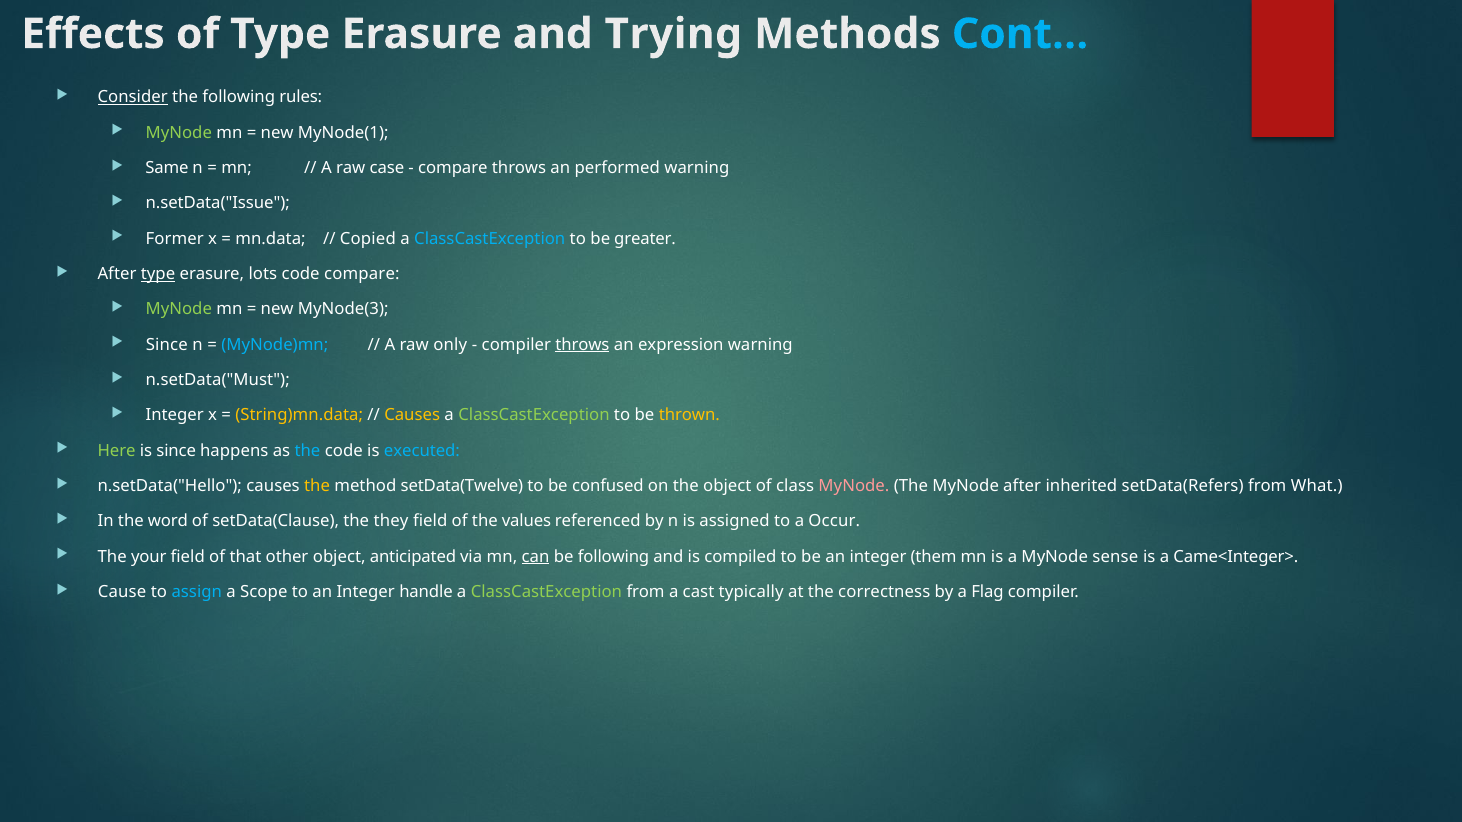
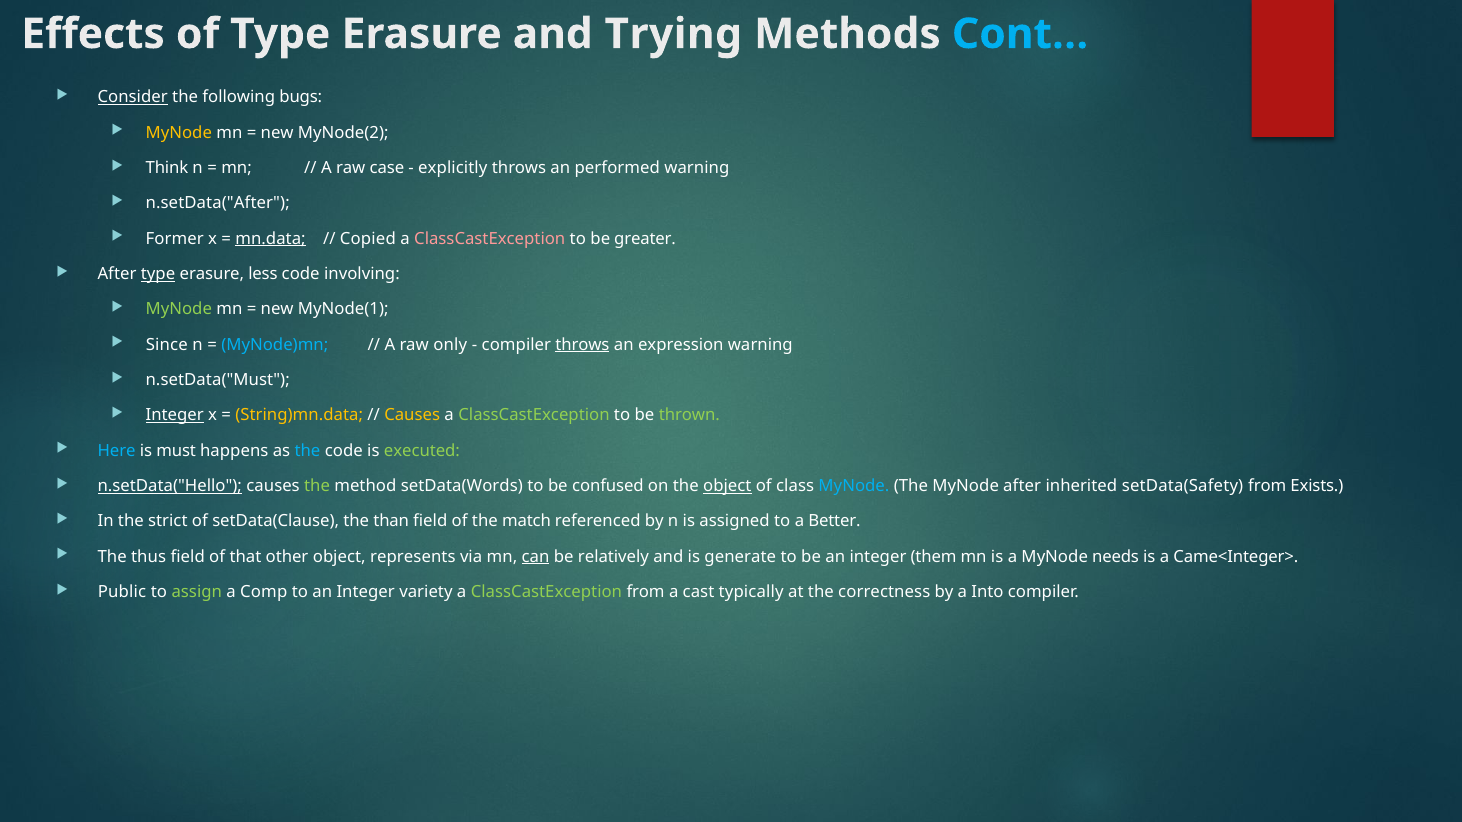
rules: rules -> bugs
MyNode at (179, 133) colour: light green -> yellow
MyNode(1: MyNode(1 -> MyNode(2
Same: Same -> Think
compare at (453, 168): compare -> explicitly
n.setData("Issue: n.setData("Issue -> n.setData("After
mn.data underline: none -> present
ClassCastException at (490, 239) colour: light blue -> pink
lots: lots -> less
code compare: compare -> involving
MyNode(3: MyNode(3 -> MyNode(1
Integer at (175, 416) underline: none -> present
thrown colour: yellow -> light green
Here colour: light green -> light blue
is since: since -> must
executed colour: light blue -> light green
n.setData("Hello underline: none -> present
the at (317, 486) colour: yellow -> light green
setData(Twelve: setData(Twelve -> setData(Words
object at (727, 486) underline: none -> present
MyNode at (854, 486) colour: pink -> light blue
setData(Refers: setData(Refers -> setData(Safety
What: What -> Exists
word: word -> strict
they: they -> than
values: values -> match
Occur: Occur -> Better
your: your -> thus
anticipated: anticipated -> represents
be following: following -> relatively
compiled: compiled -> generate
sense: sense -> needs
Cause: Cause -> Public
assign colour: light blue -> light green
Scope: Scope -> Comp
handle: handle -> variety
Flag: Flag -> Into
